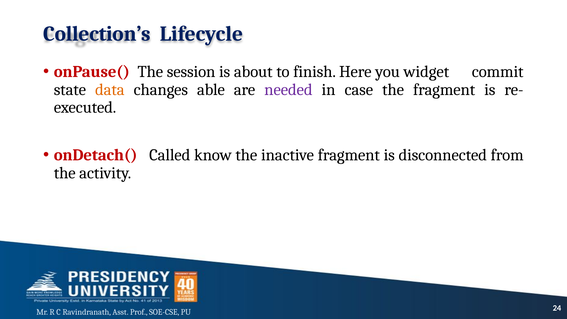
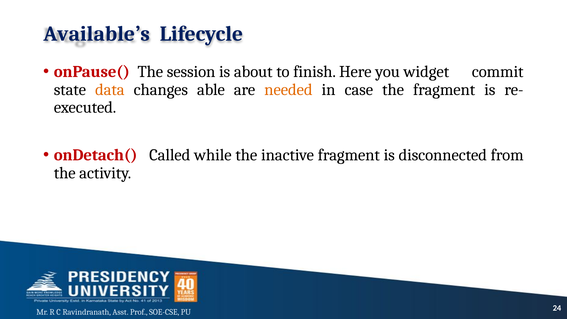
Collection’s: Collection’s -> Available’s
needed colour: purple -> orange
know: know -> while
